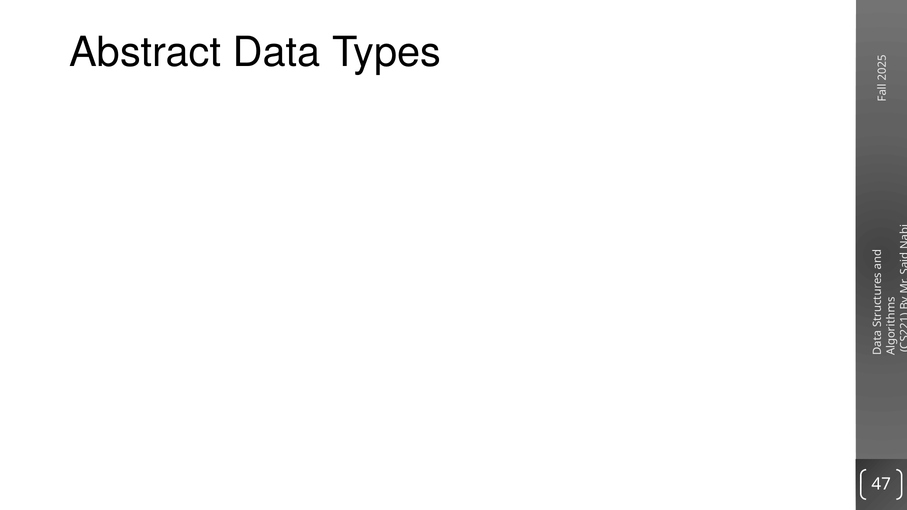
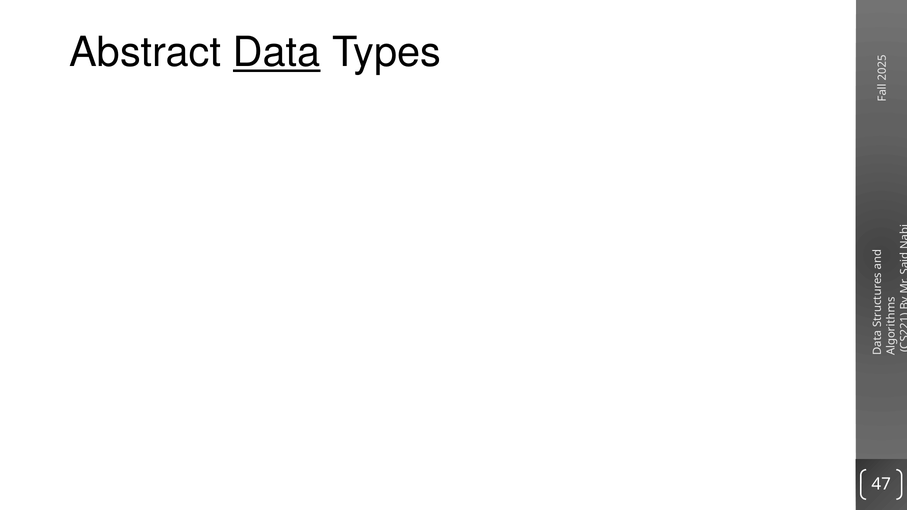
Data at (277, 53) underline: none -> present
